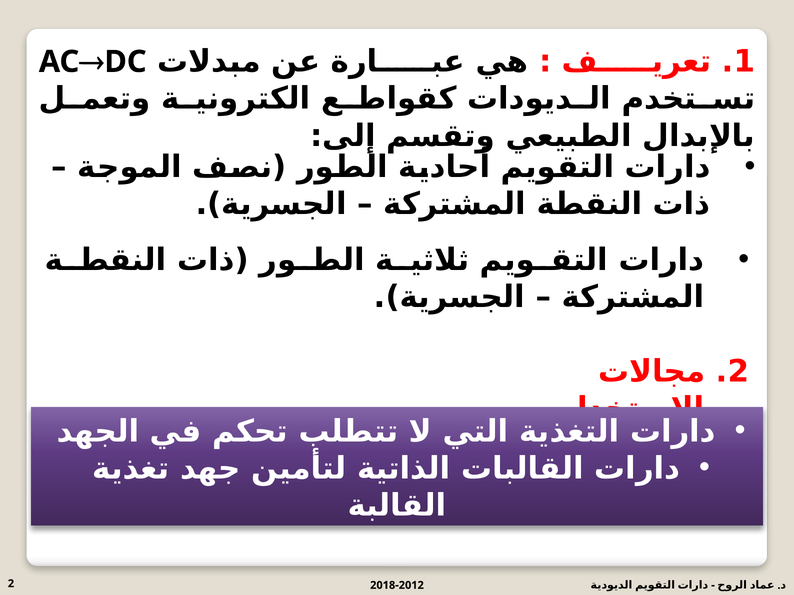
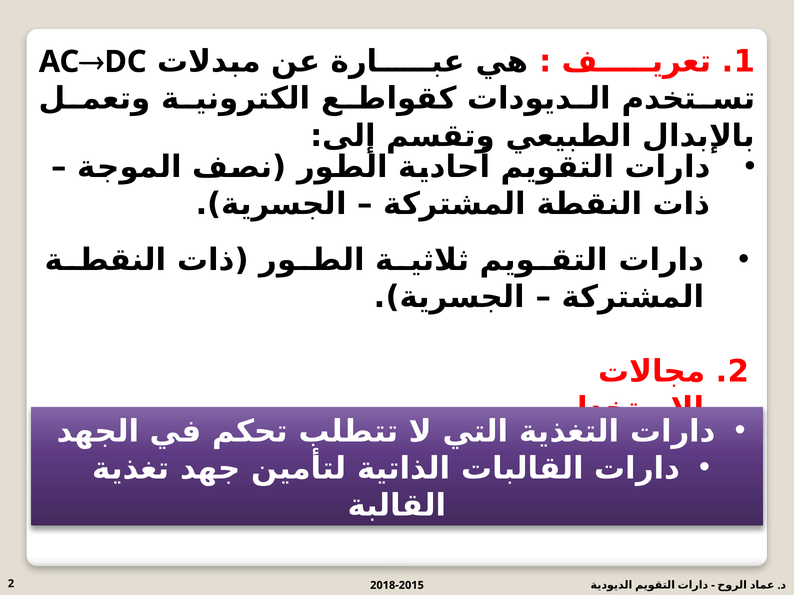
2018-2012: 2018-2012 -> 2018-2015
